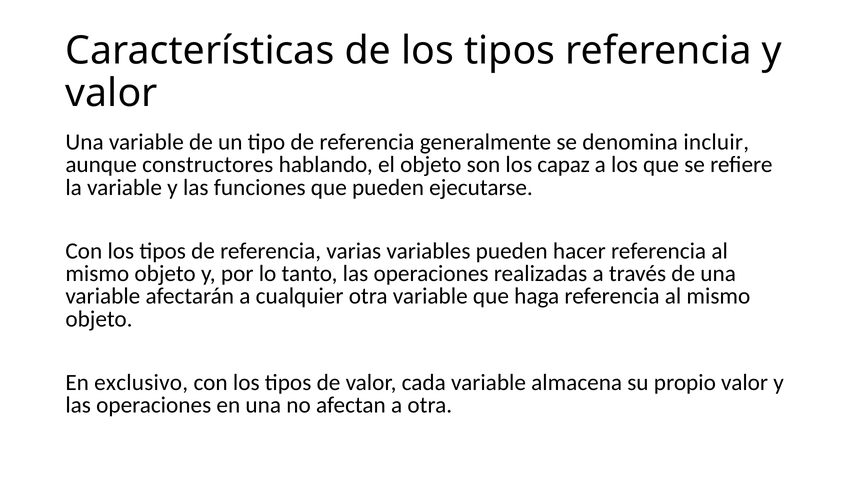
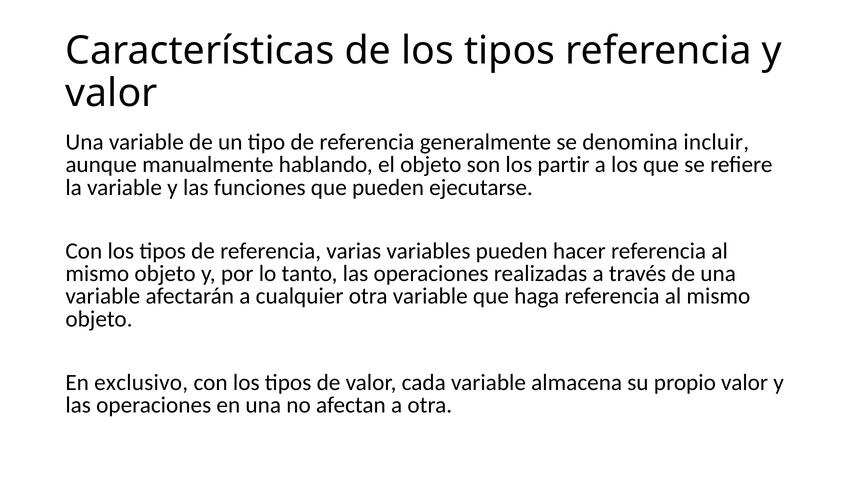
constructores: constructores -> manualmente
capaz: capaz -> partir
